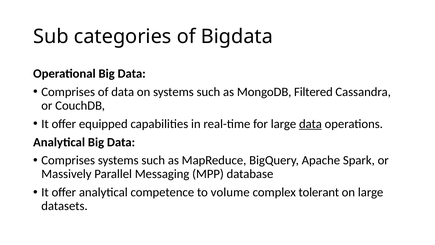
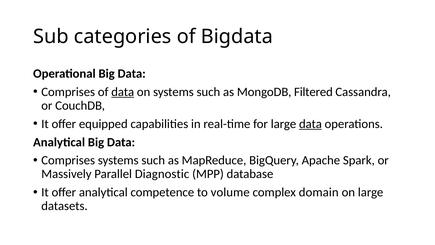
data at (123, 92) underline: none -> present
Messaging: Messaging -> Diagnostic
tolerant: tolerant -> domain
